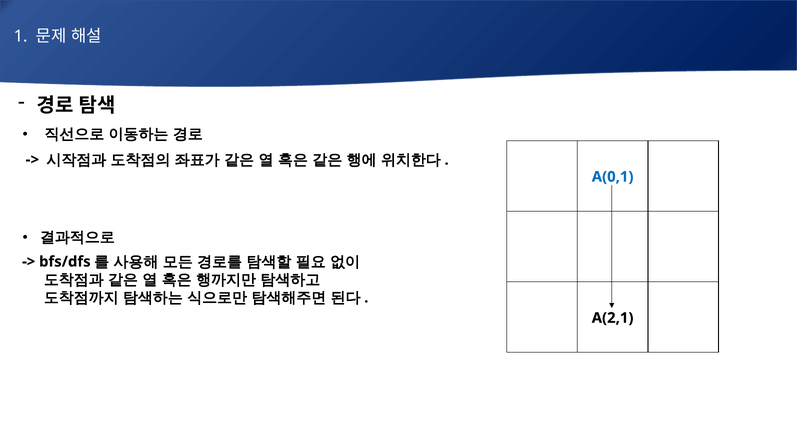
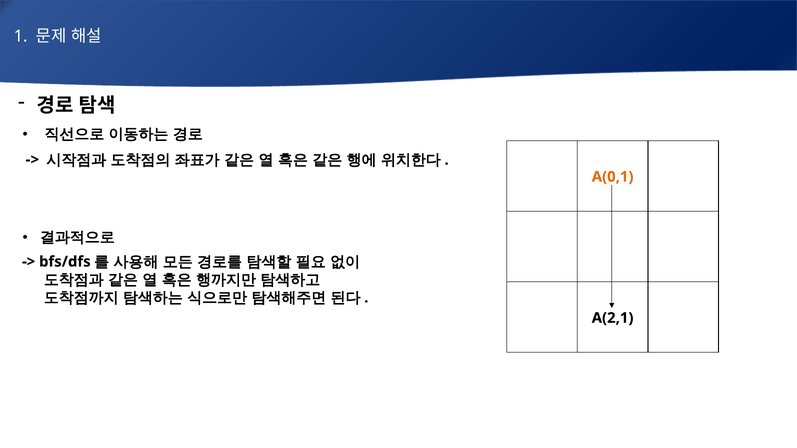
A(0,1 colour: blue -> orange
